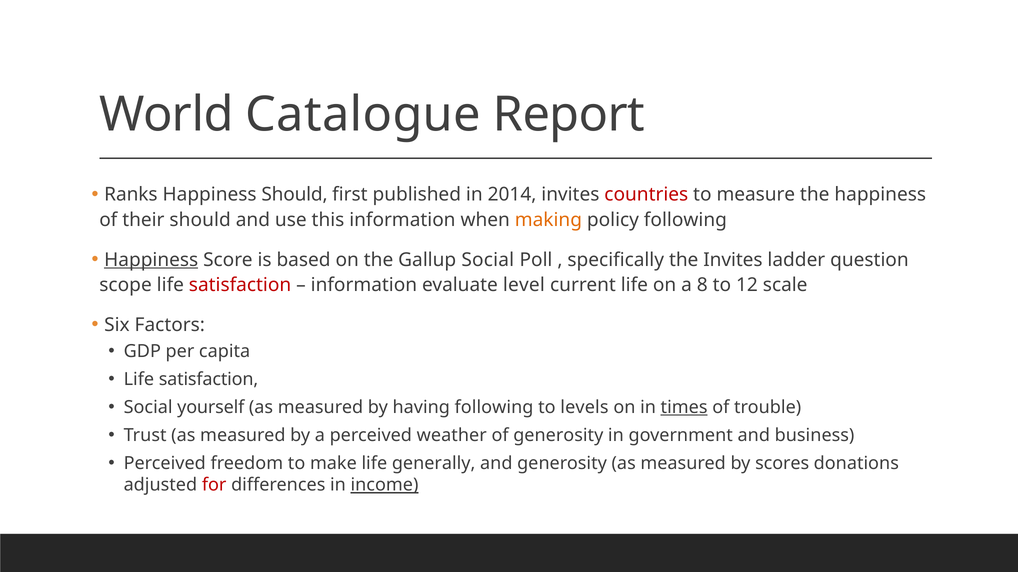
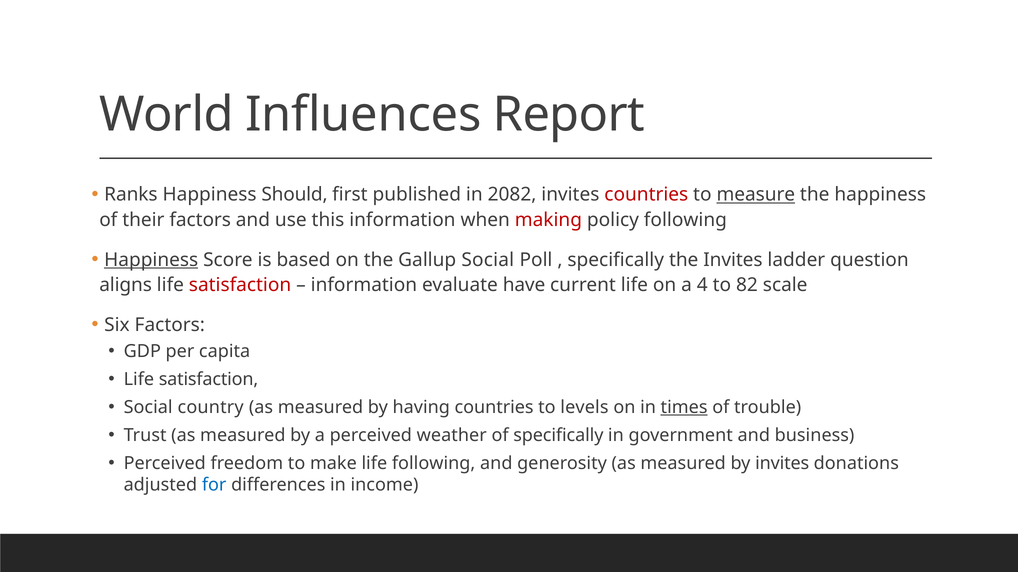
Catalogue: Catalogue -> Influences
2014: 2014 -> 2082
measure underline: none -> present
their should: should -> factors
making colour: orange -> red
scope: scope -> aligns
level: level -> have
8: 8 -> 4
12: 12 -> 82
yourself: yourself -> country
having following: following -> countries
of generosity: generosity -> specifically
life generally: generally -> following
by scores: scores -> invites
for colour: red -> blue
income underline: present -> none
